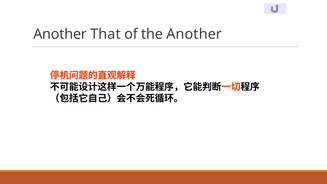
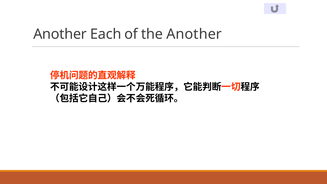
That: That -> Each
